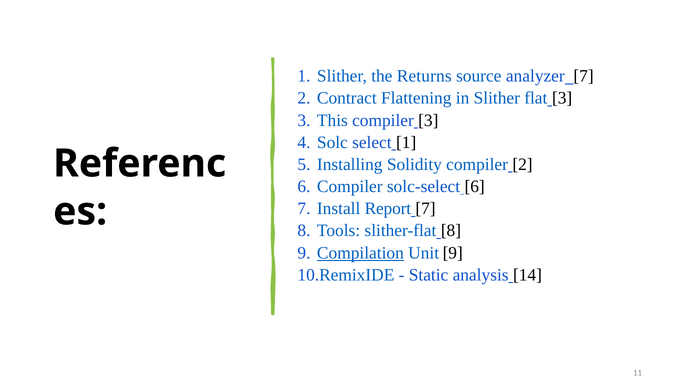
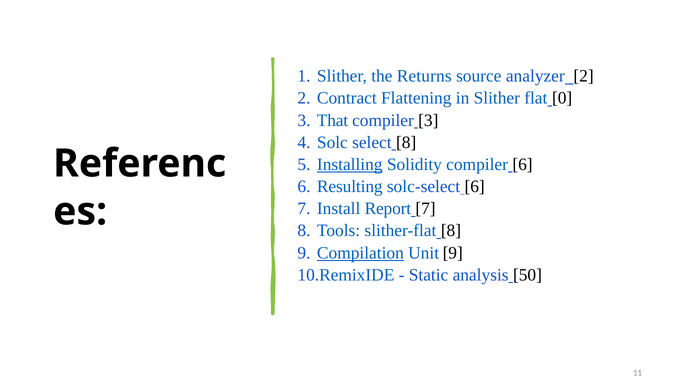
analyzer 7: 7 -> 2
flat 3: 3 -> 0
This: This -> That
select 1: 1 -> 8
Installing underline: none -> present
compiler 2: 2 -> 6
6 Compiler: Compiler -> Resulting
14: 14 -> 50
